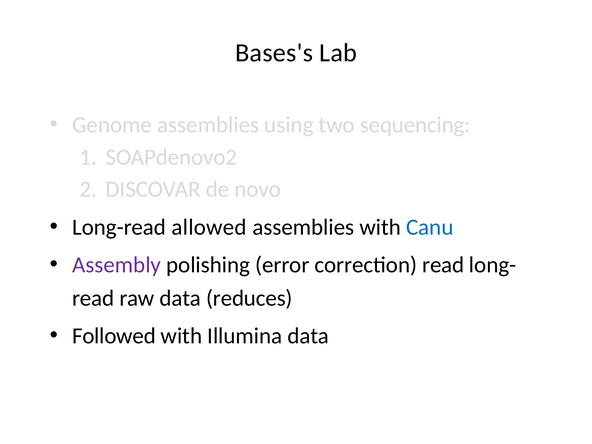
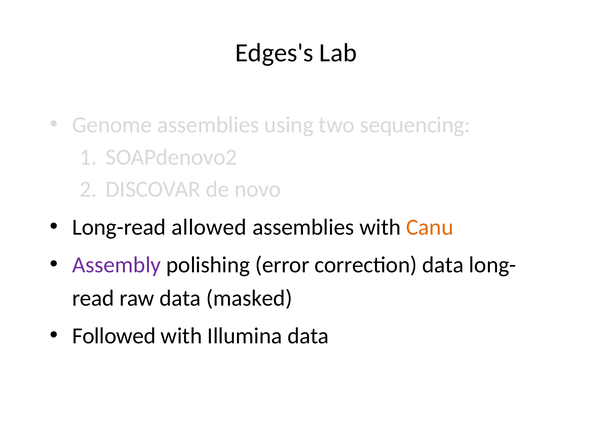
Bases's: Bases's -> Edges's
Canu colour: blue -> orange
correction read: read -> data
reduces: reduces -> masked
